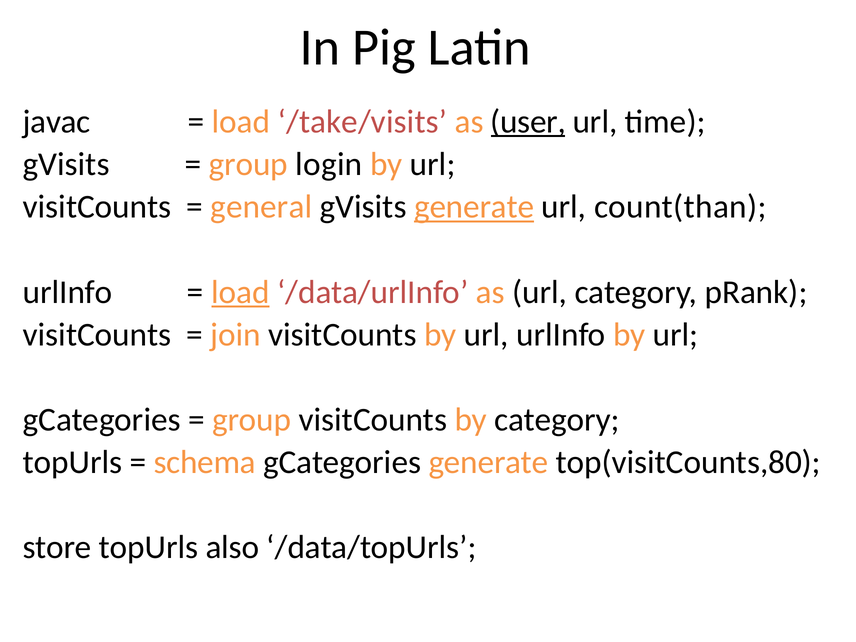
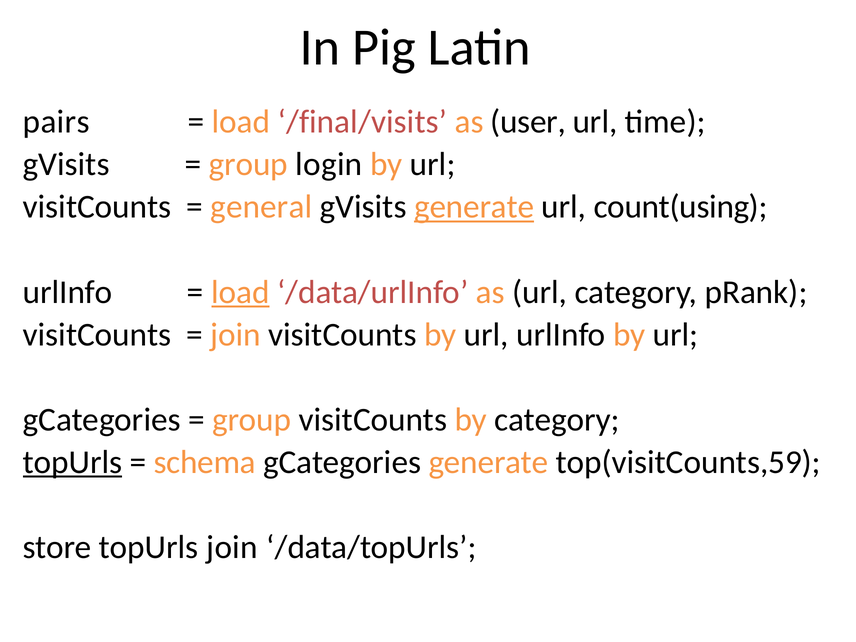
javac: javac -> pairs
/take/visits: /take/visits -> /final/visits
user underline: present -> none
count(than: count(than -> count(using
topUrls at (72, 462) underline: none -> present
top(visitCounts,80: top(visitCounts,80 -> top(visitCounts,59
topUrls also: also -> join
